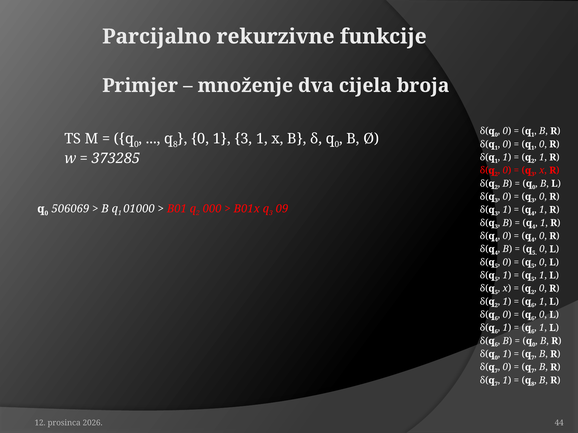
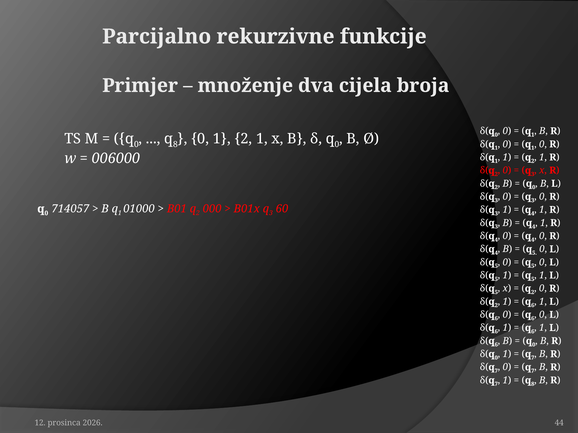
1 3: 3 -> 2
373285: 373285 -> 006000
506069: 506069 -> 714057
09: 09 -> 60
